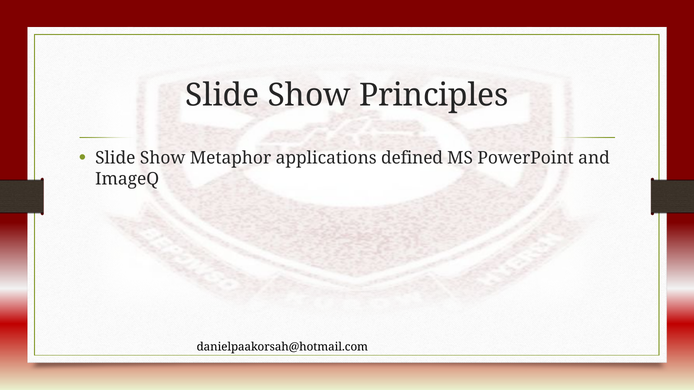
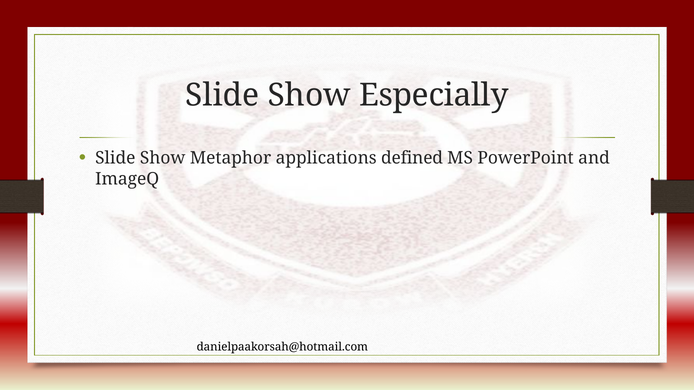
Principles: Principles -> Especially
